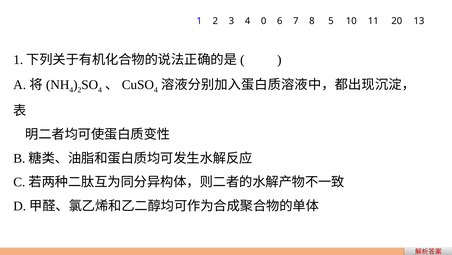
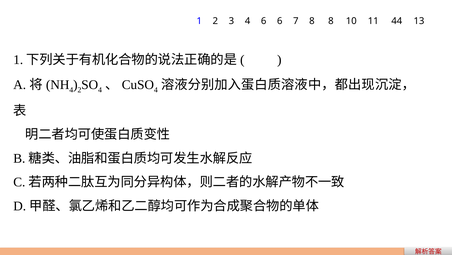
4 0: 0 -> 6
8 5: 5 -> 8
20: 20 -> 44
